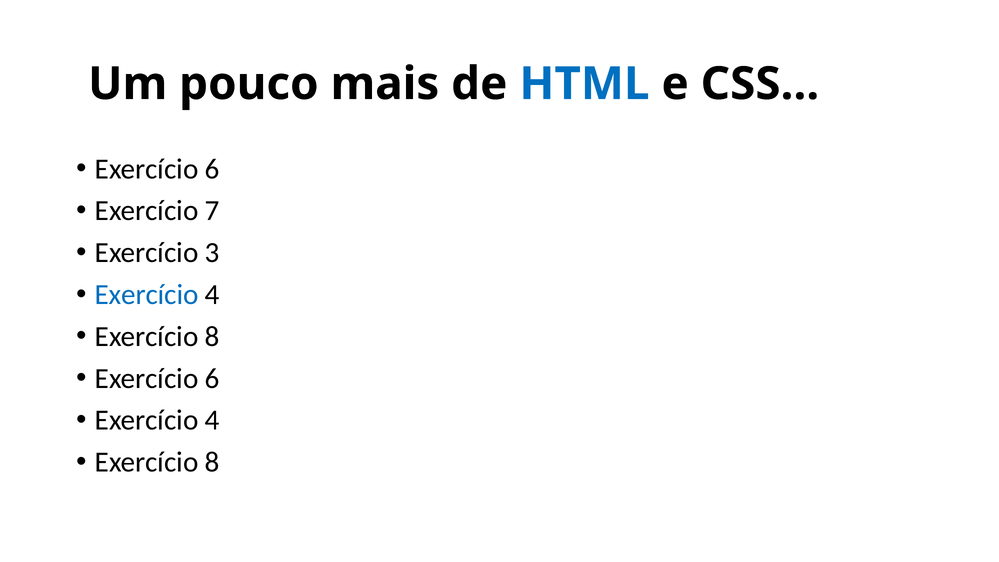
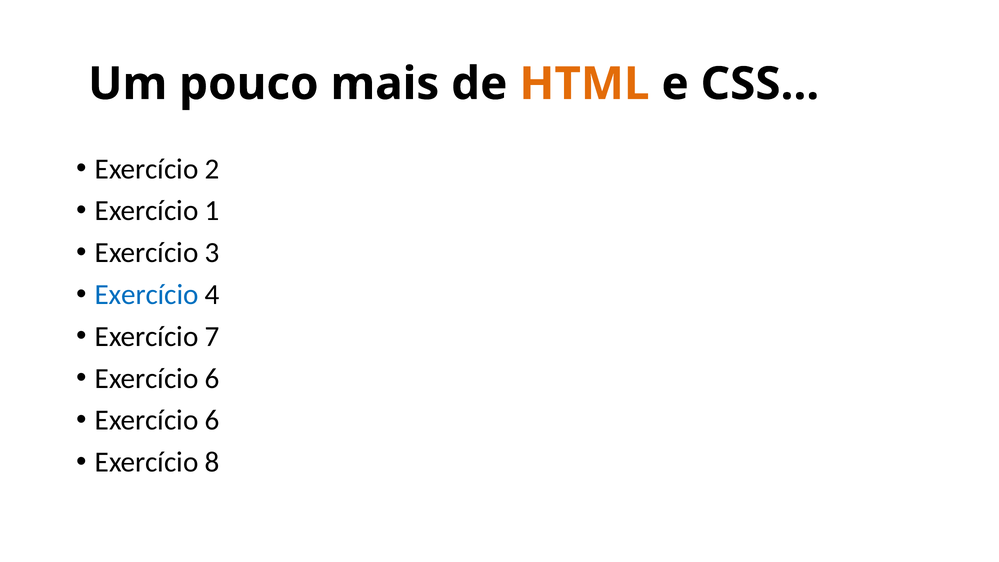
HTML colour: blue -> orange
6 at (212, 169): 6 -> 2
7: 7 -> 1
8 at (212, 336): 8 -> 7
4 at (212, 420): 4 -> 6
